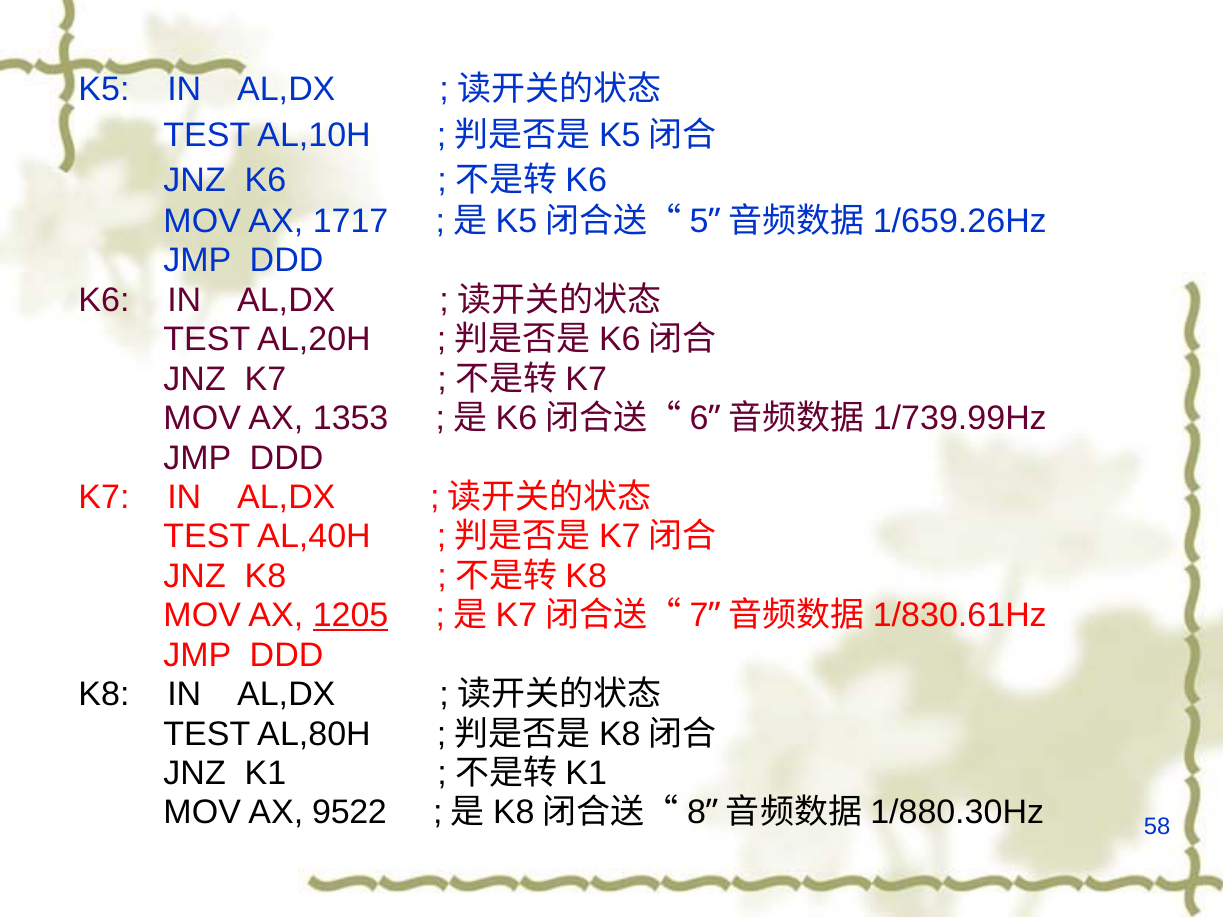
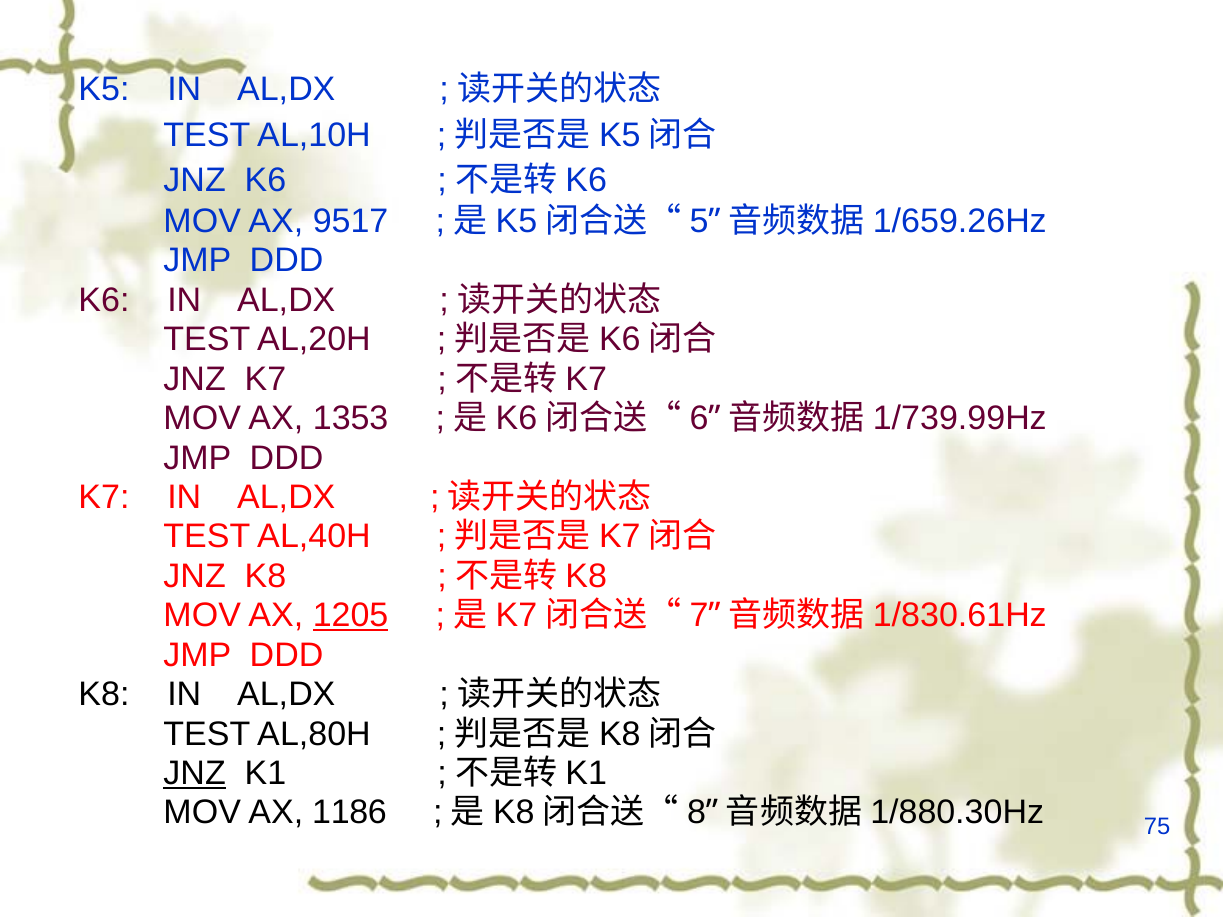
1717: 1717 -> 9517
JNZ at (195, 773) underline: none -> present
9522: 9522 -> 1186
58: 58 -> 75
